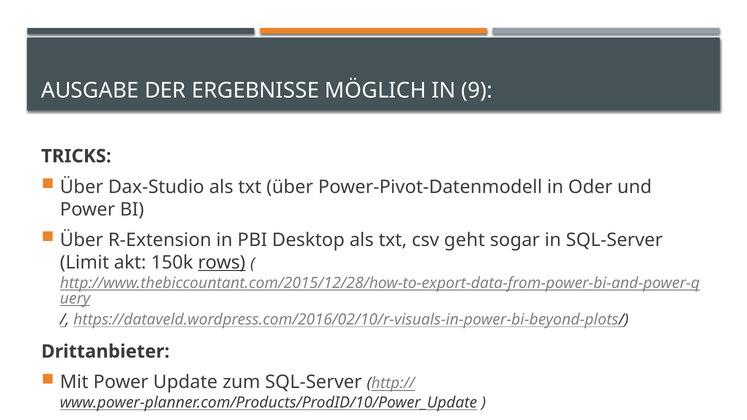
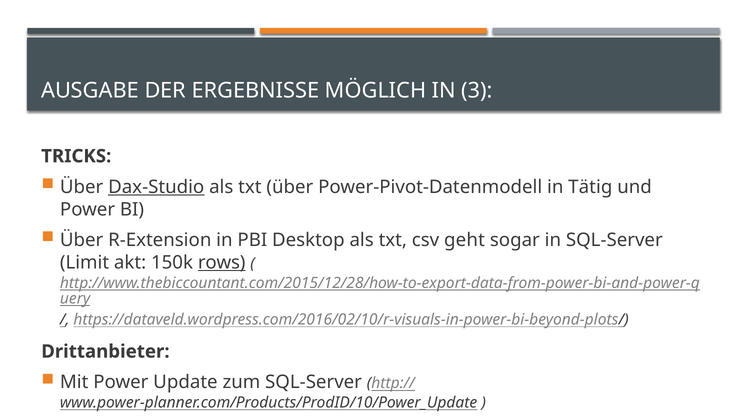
9: 9 -> 3
Dax-Studio underline: none -> present
Oder: Oder -> Tätig
